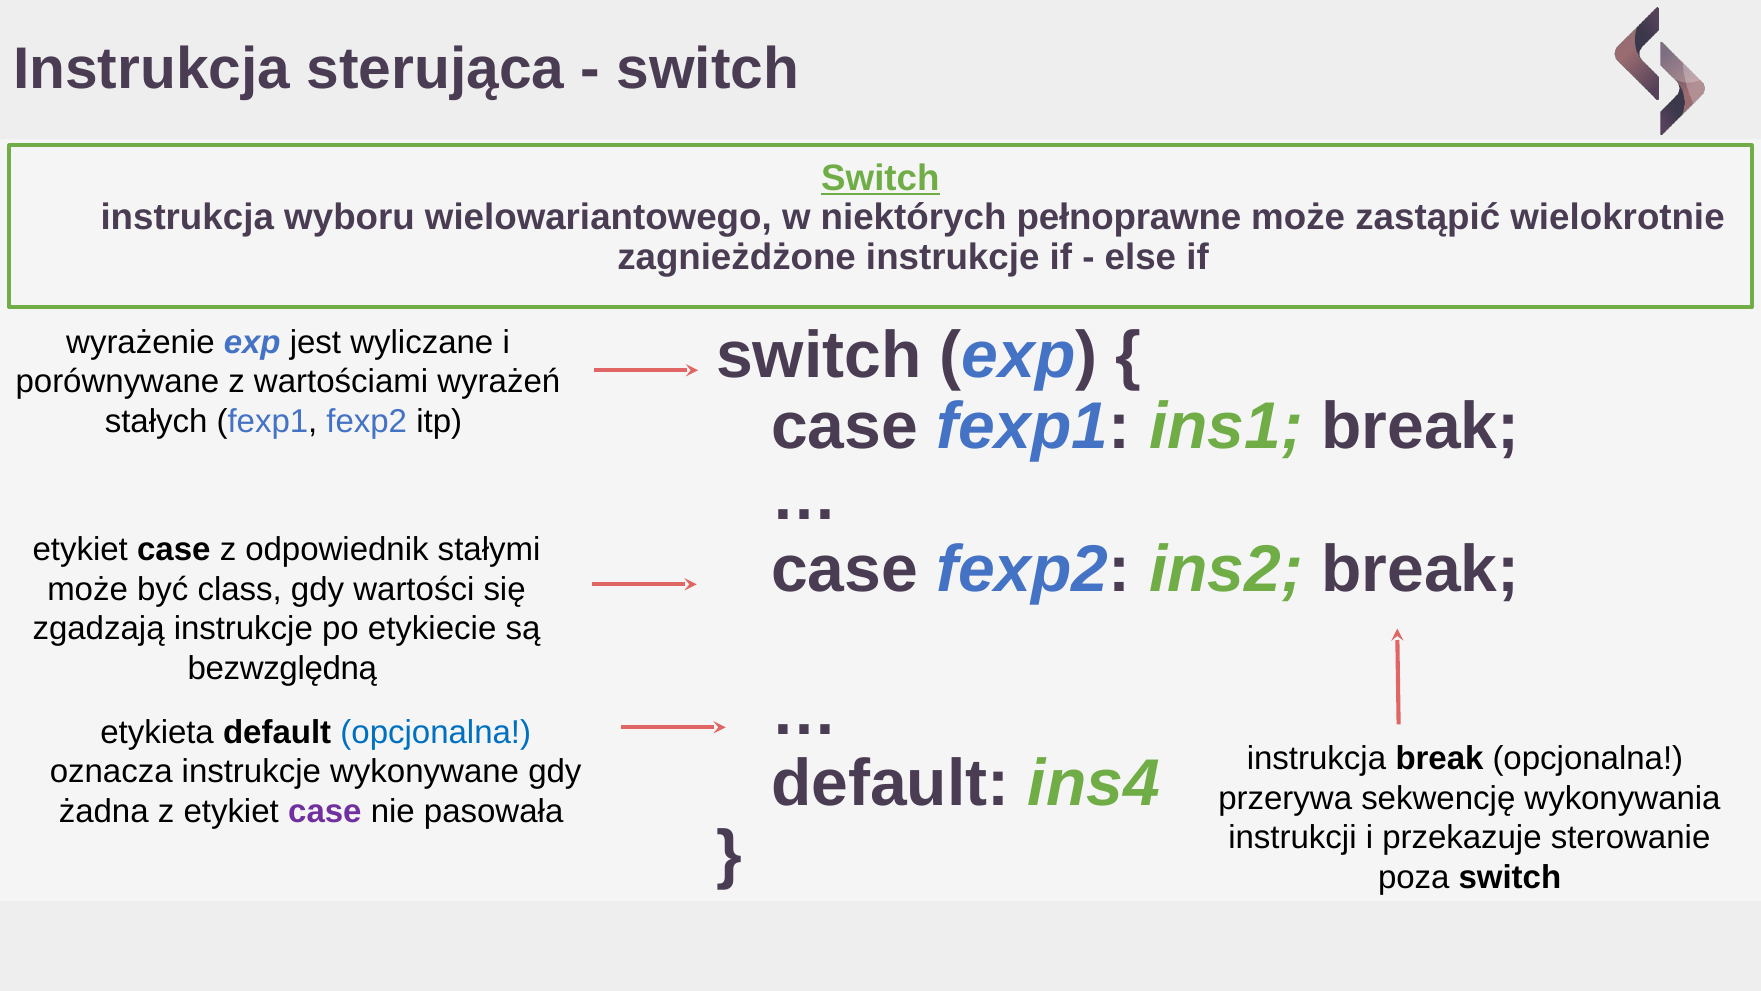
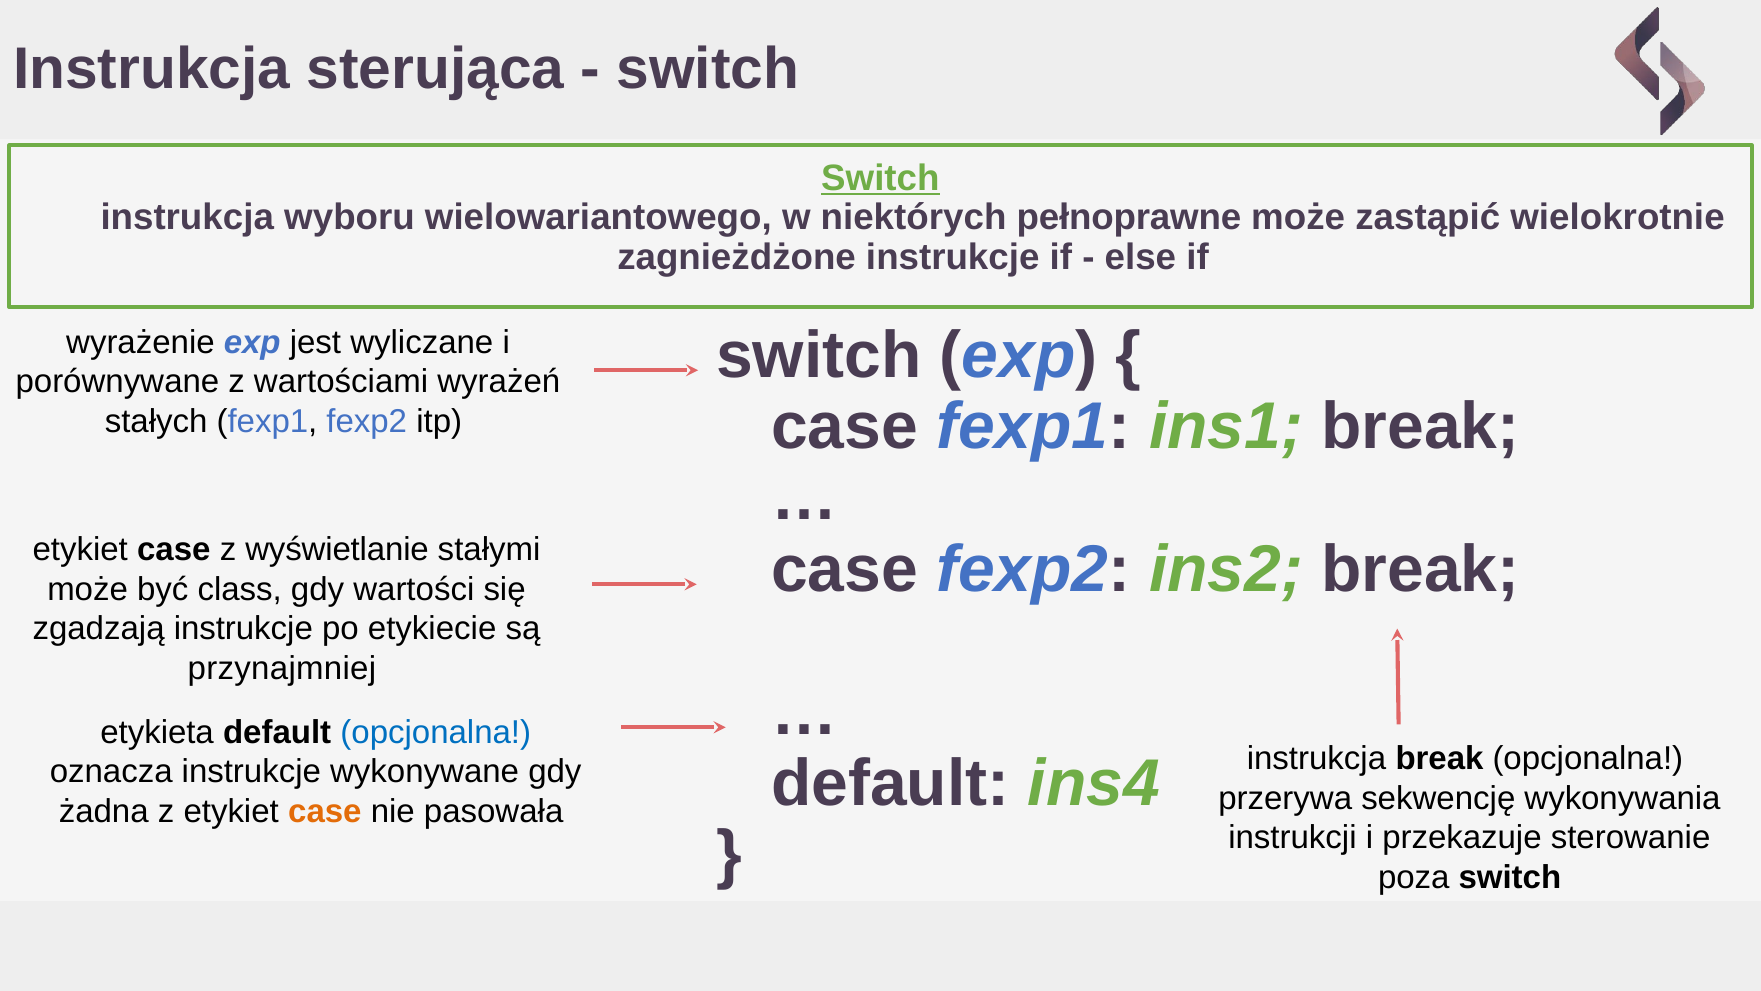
odpowiednik: odpowiednik -> wyświetlanie
bezwzględną: bezwzględną -> przynajmniej
case at (325, 811) colour: purple -> orange
